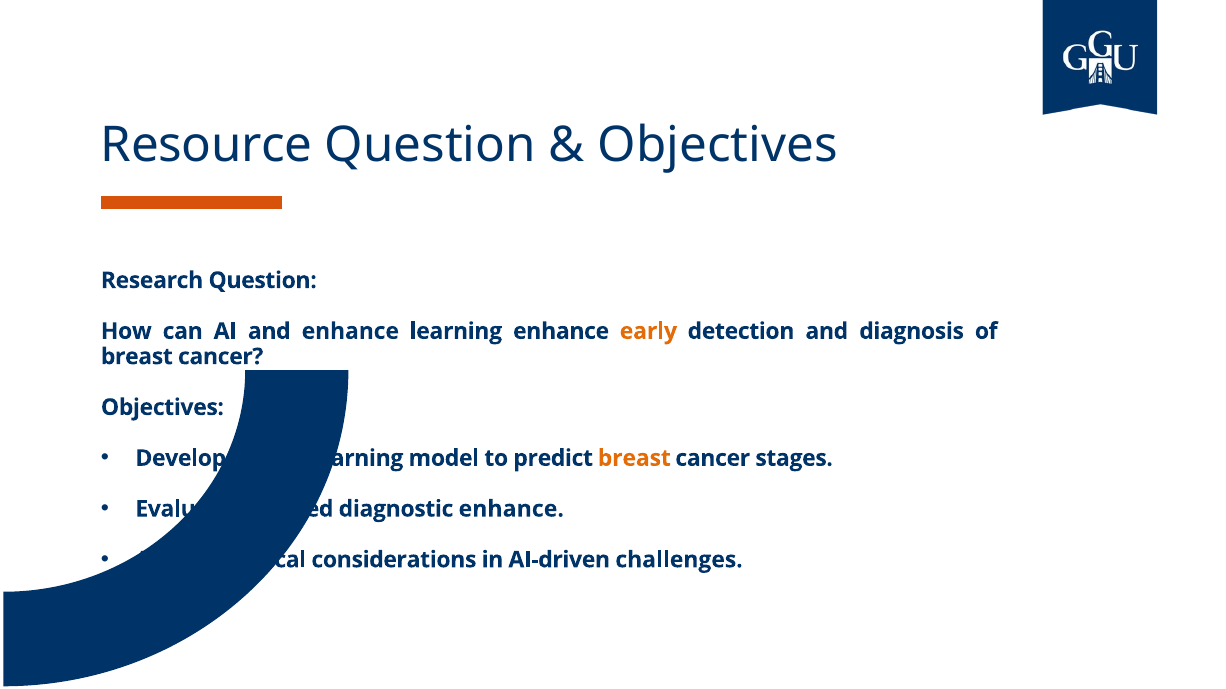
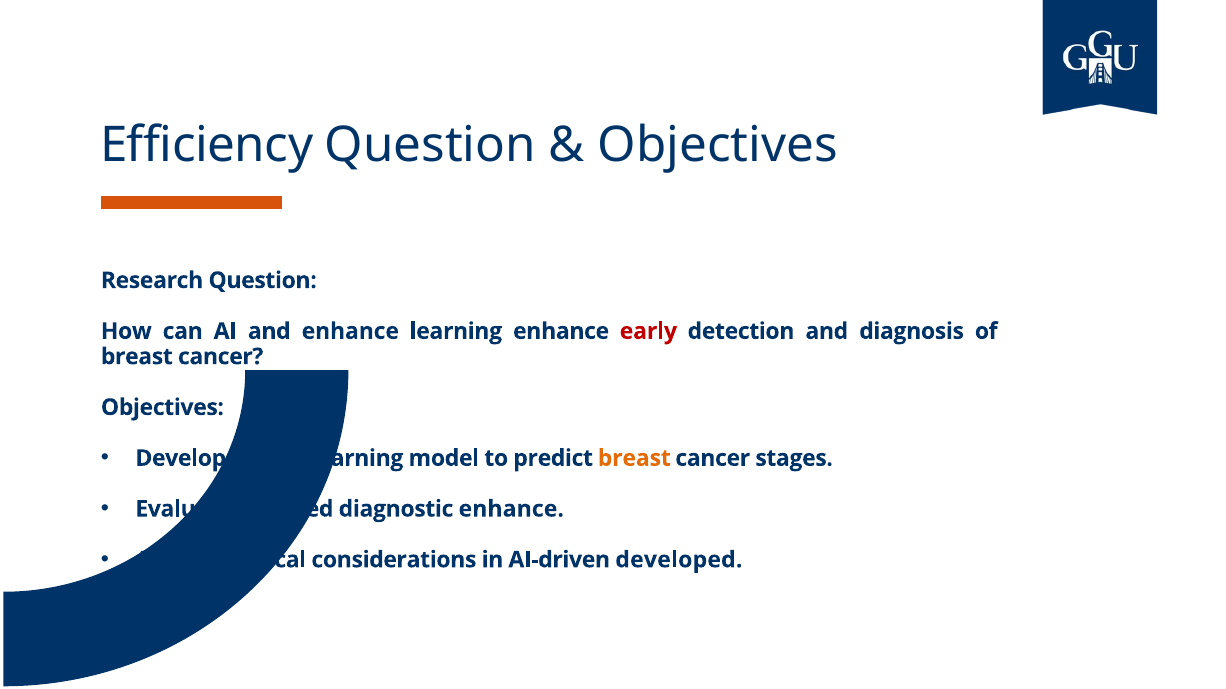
Resource: Resource -> Efficiency
early colour: orange -> red
challenges: challenges -> developed
